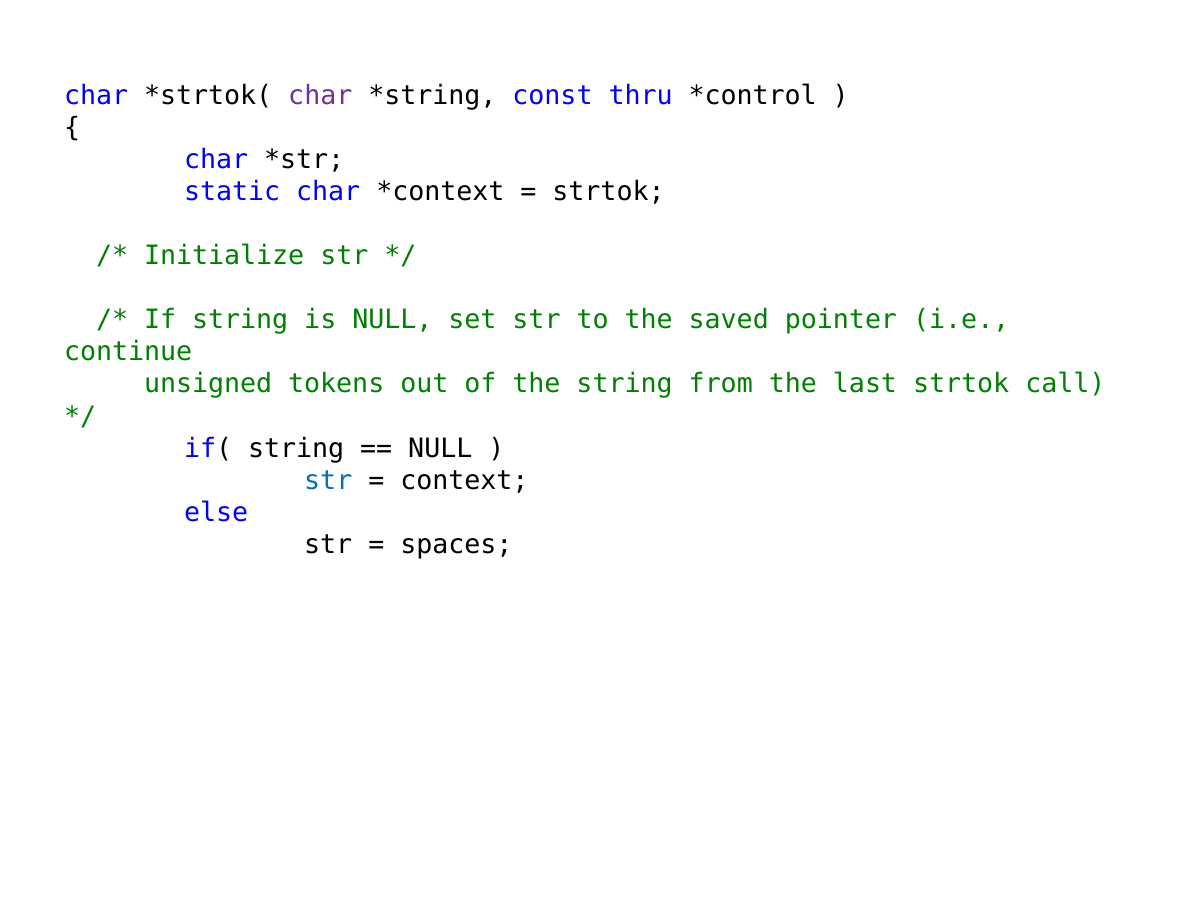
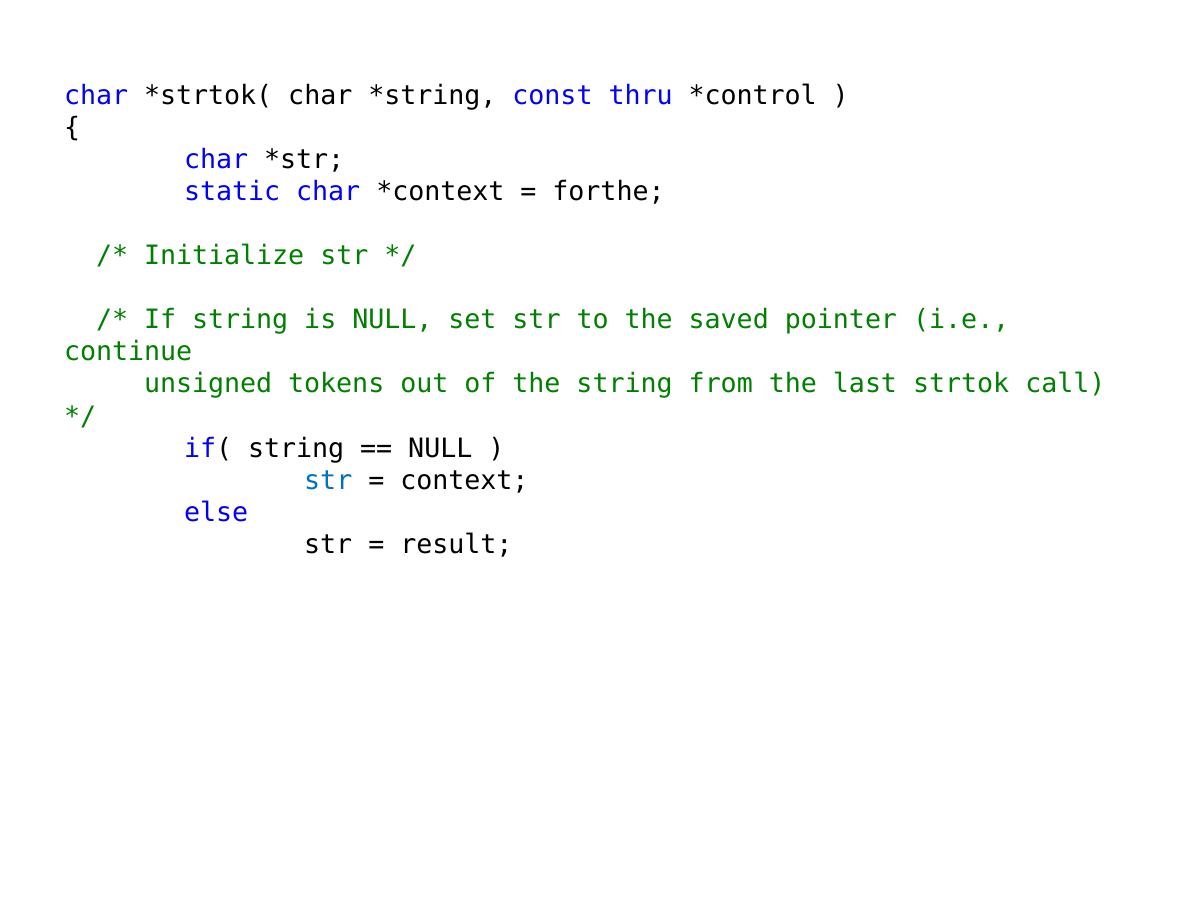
char at (320, 96) colour: purple -> black
strtok at (609, 192): strtok -> forthe
spaces: spaces -> result
